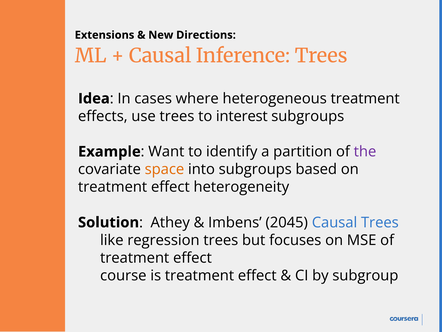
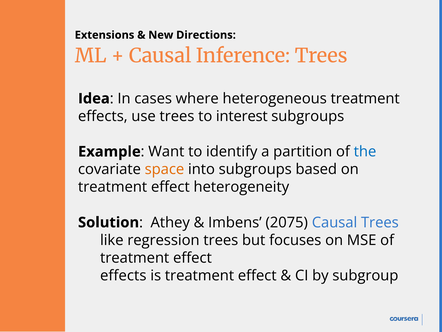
the colour: purple -> blue
2045: 2045 -> 2075
course at (123, 275): course -> effects
